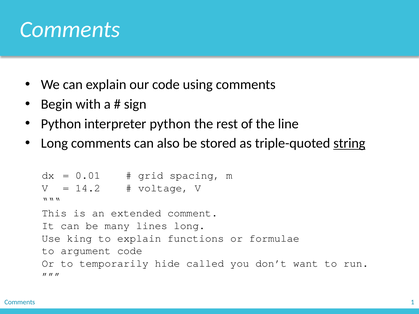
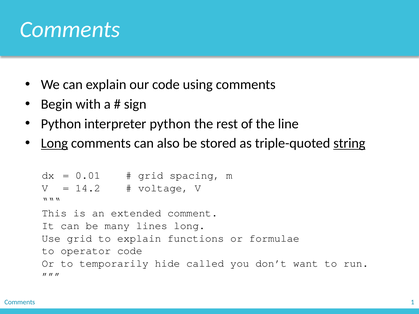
Long at (54, 143) underline: none -> present
Use king: king -> grid
argument: argument -> operator
